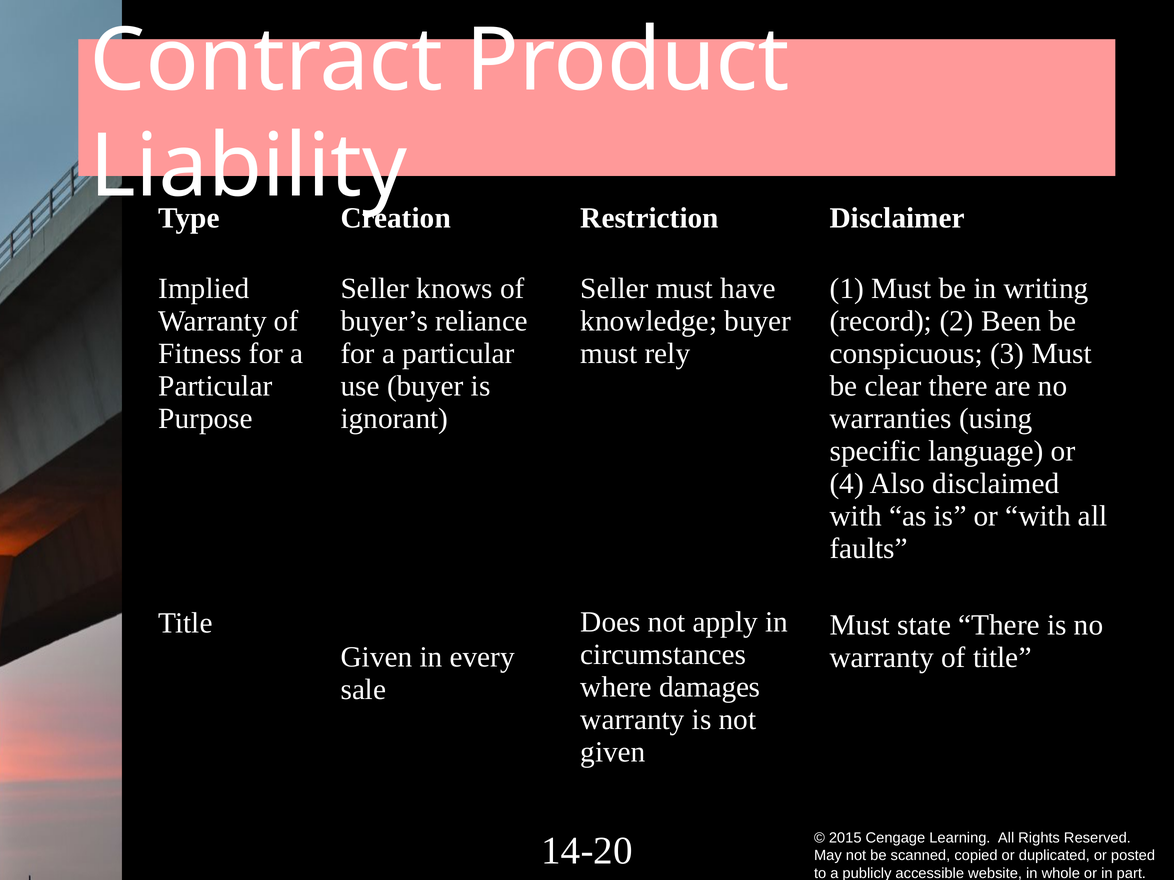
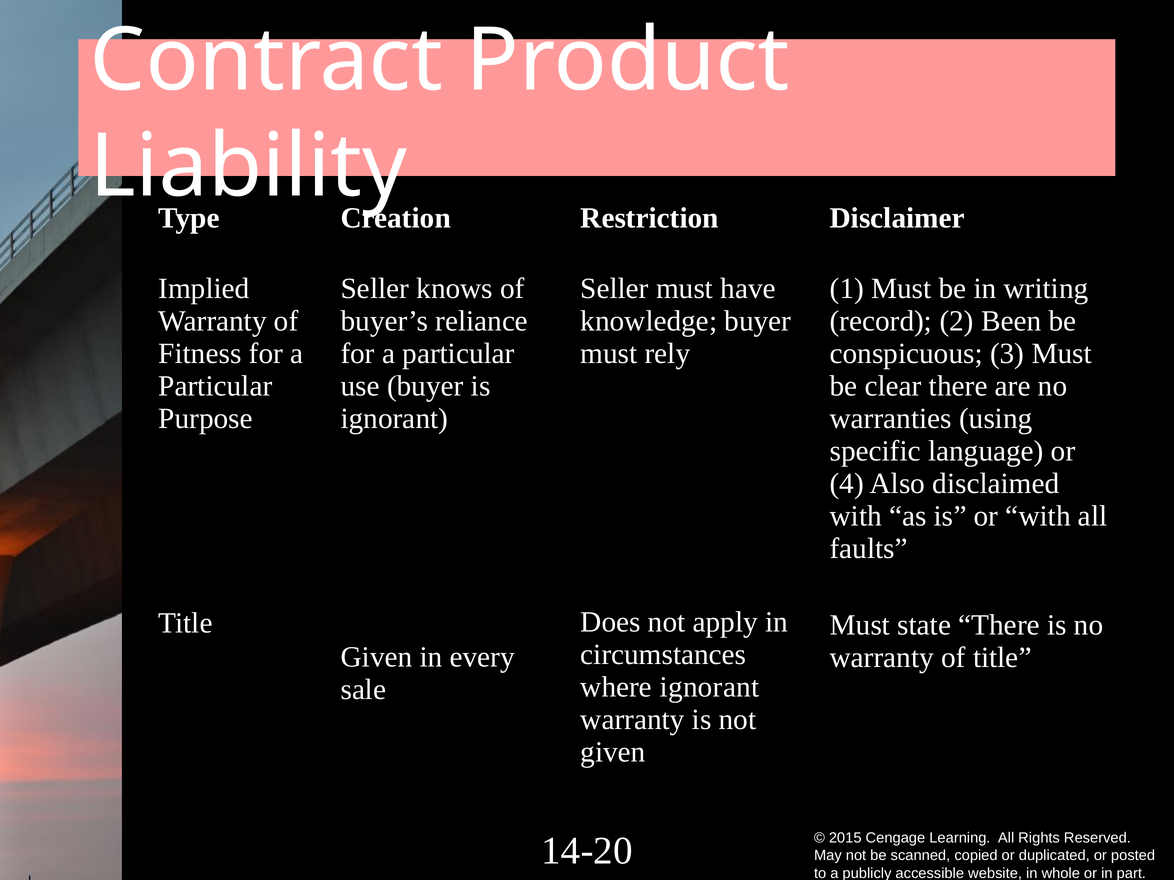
where damages: damages -> ignorant
